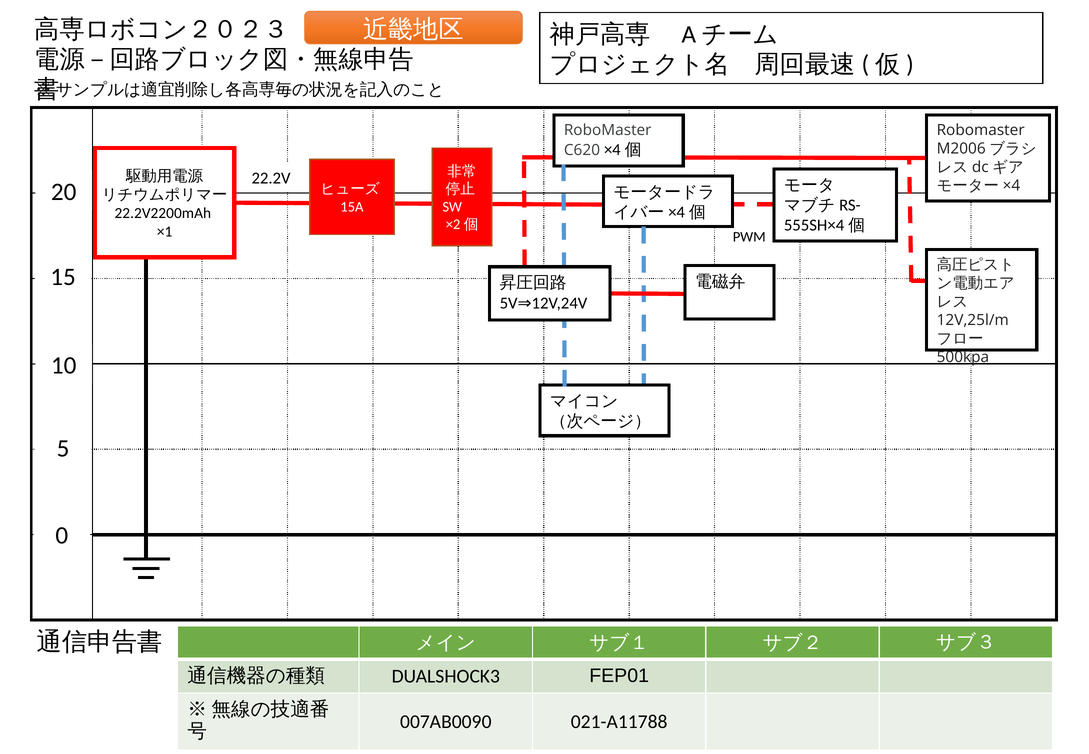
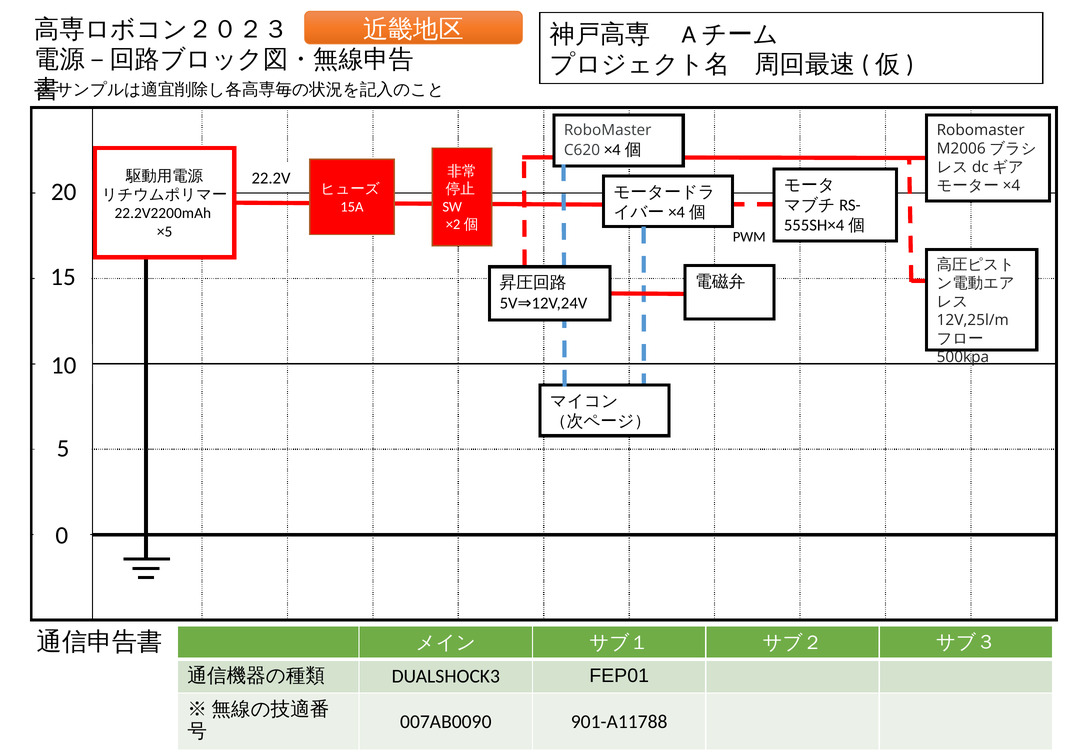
×1: ×1 -> ×5
021-A11788: 021-A11788 -> 901-A11788
